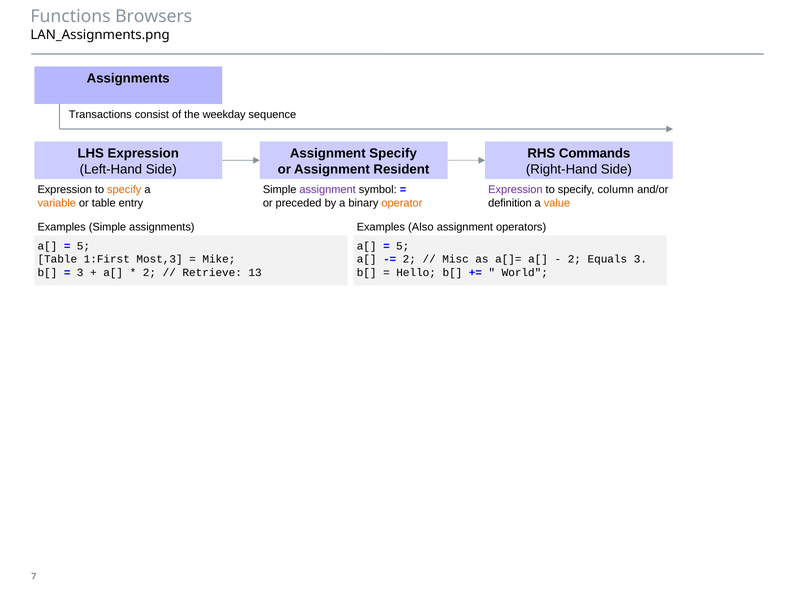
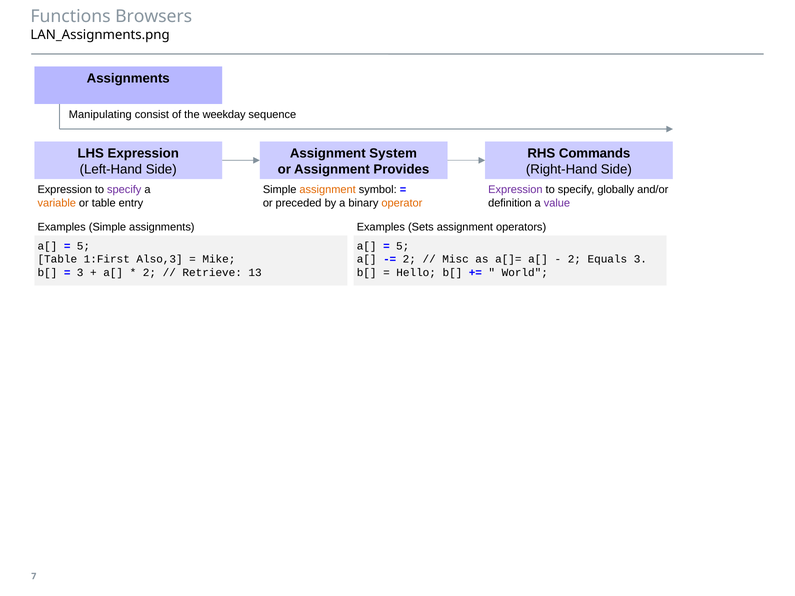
Transactions: Transactions -> Manipulating
Assignment Specify: Specify -> System
Resident: Resident -> Provides
specify at (124, 190) colour: orange -> purple
assignment at (328, 190) colour: purple -> orange
column: column -> globally
value colour: orange -> purple
Also: Also -> Sets
Most,3: Most,3 -> Also,3
